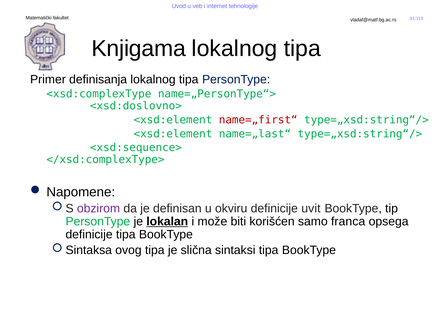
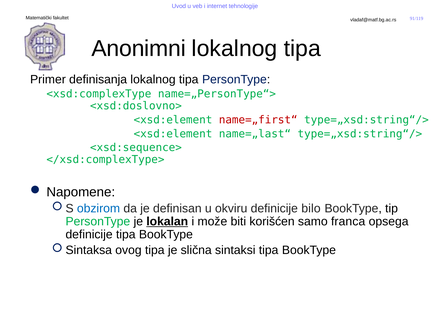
Knjigama: Knjigama -> Anonimni
obzirom colour: purple -> blue
uvit: uvit -> bilo
